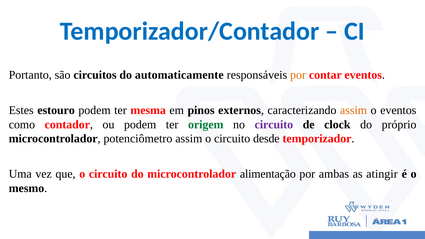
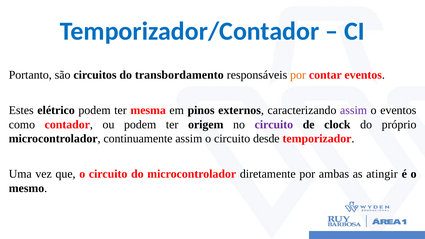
automaticamente: automaticamente -> transbordamento
estouro: estouro -> elétrico
assim at (354, 110) colour: orange -> purple
origem colour: green -> black
potenciômetro: potenciômetro -> continuamente
alimentação: alimentação -> diretamente
